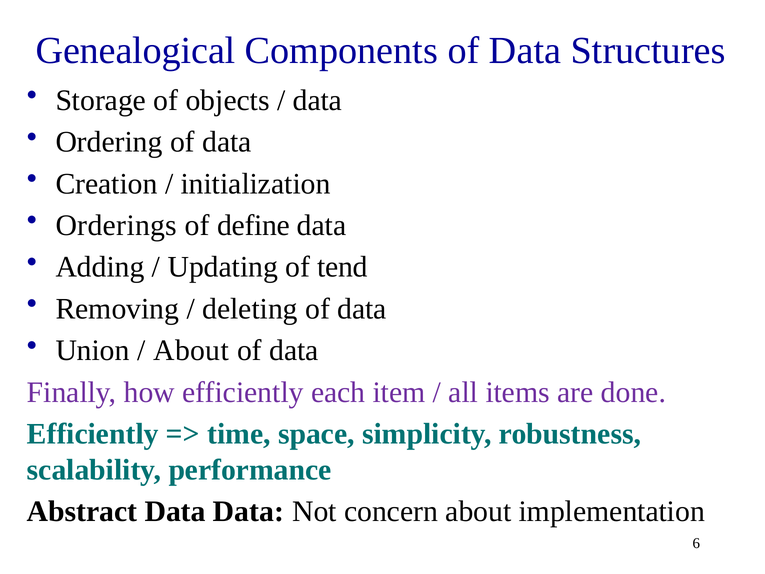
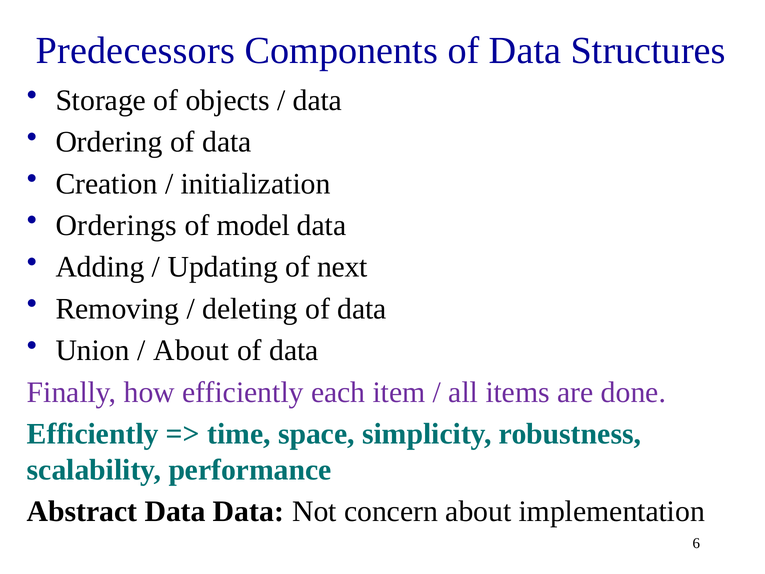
Genealogical: Genealogical -> Predecessors
define: define -> model
tend: tend -> next
